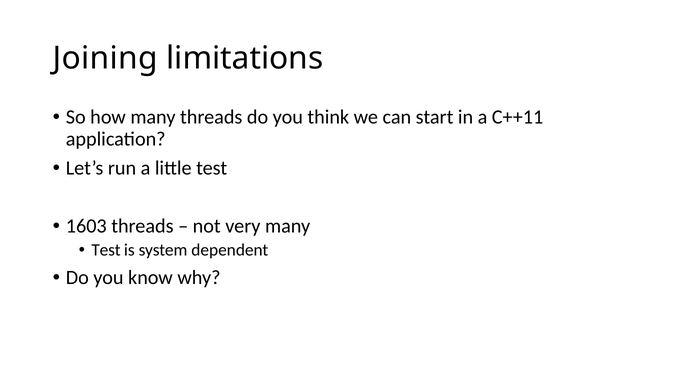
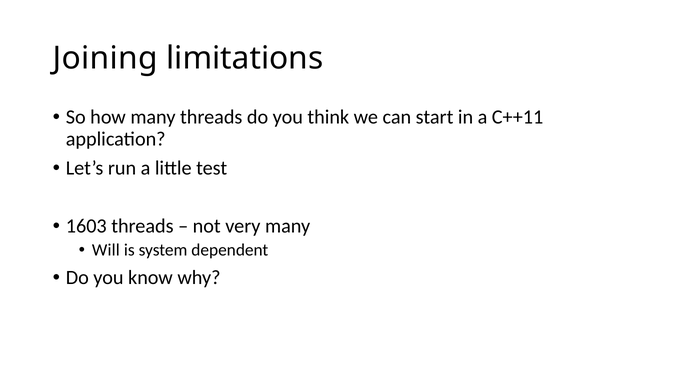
Test at (106, 250): Test -> Will
